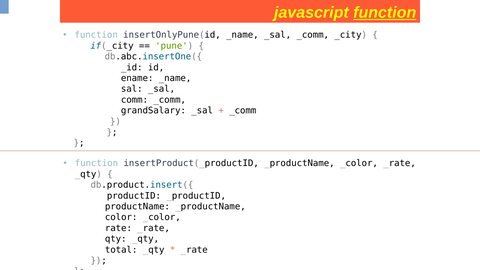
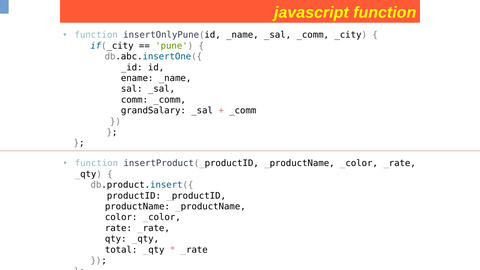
function at (385, 12) underline: present -> none
